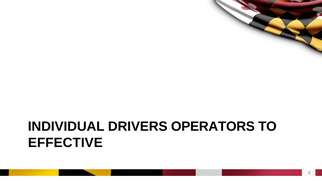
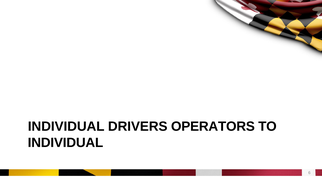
EFFECTIVE at (65, 143): EFFECTIVE -> INDIVIDUAL
